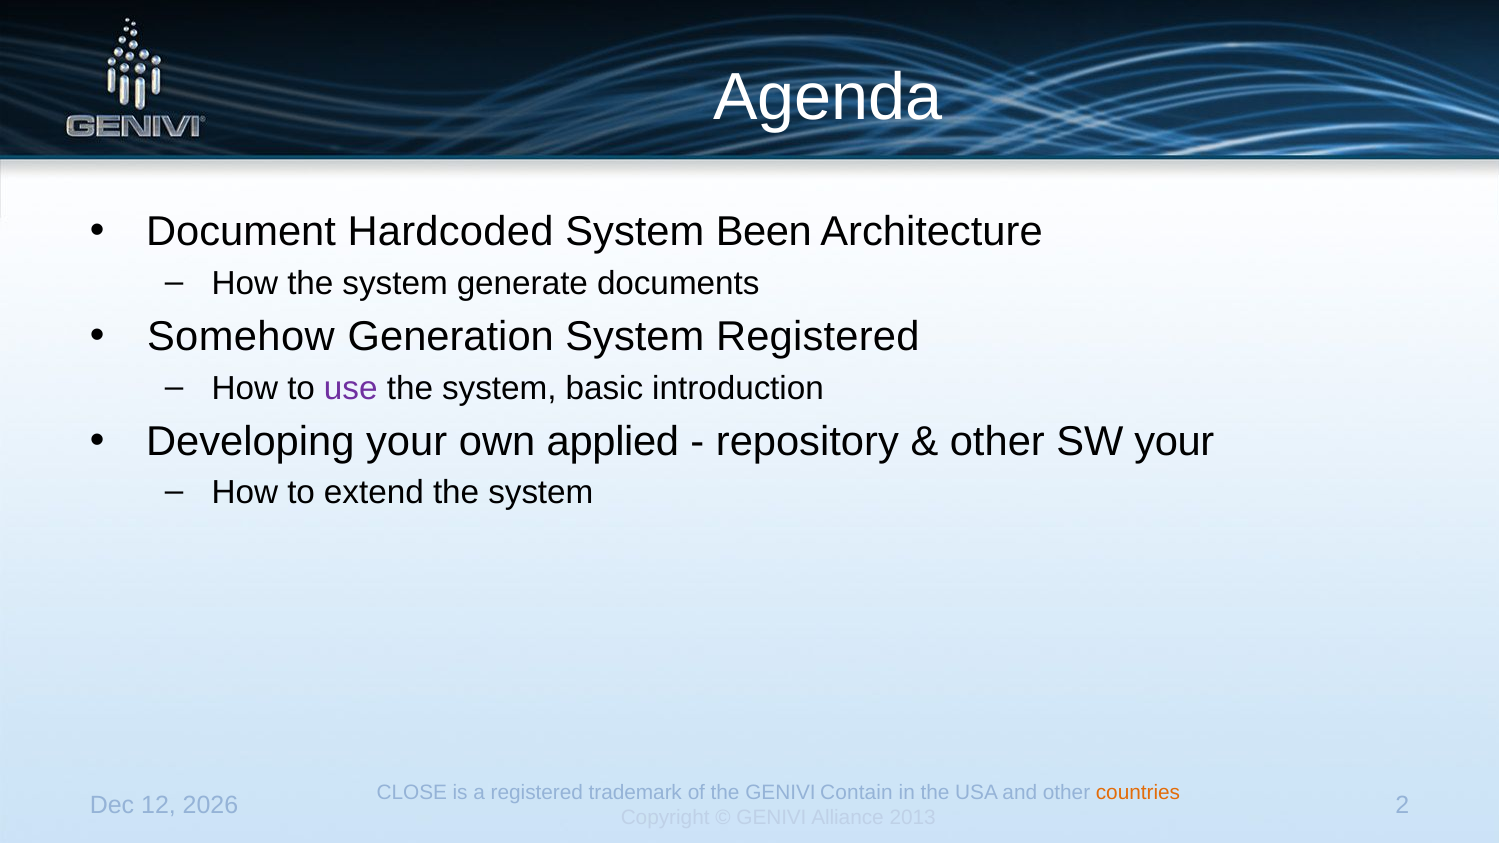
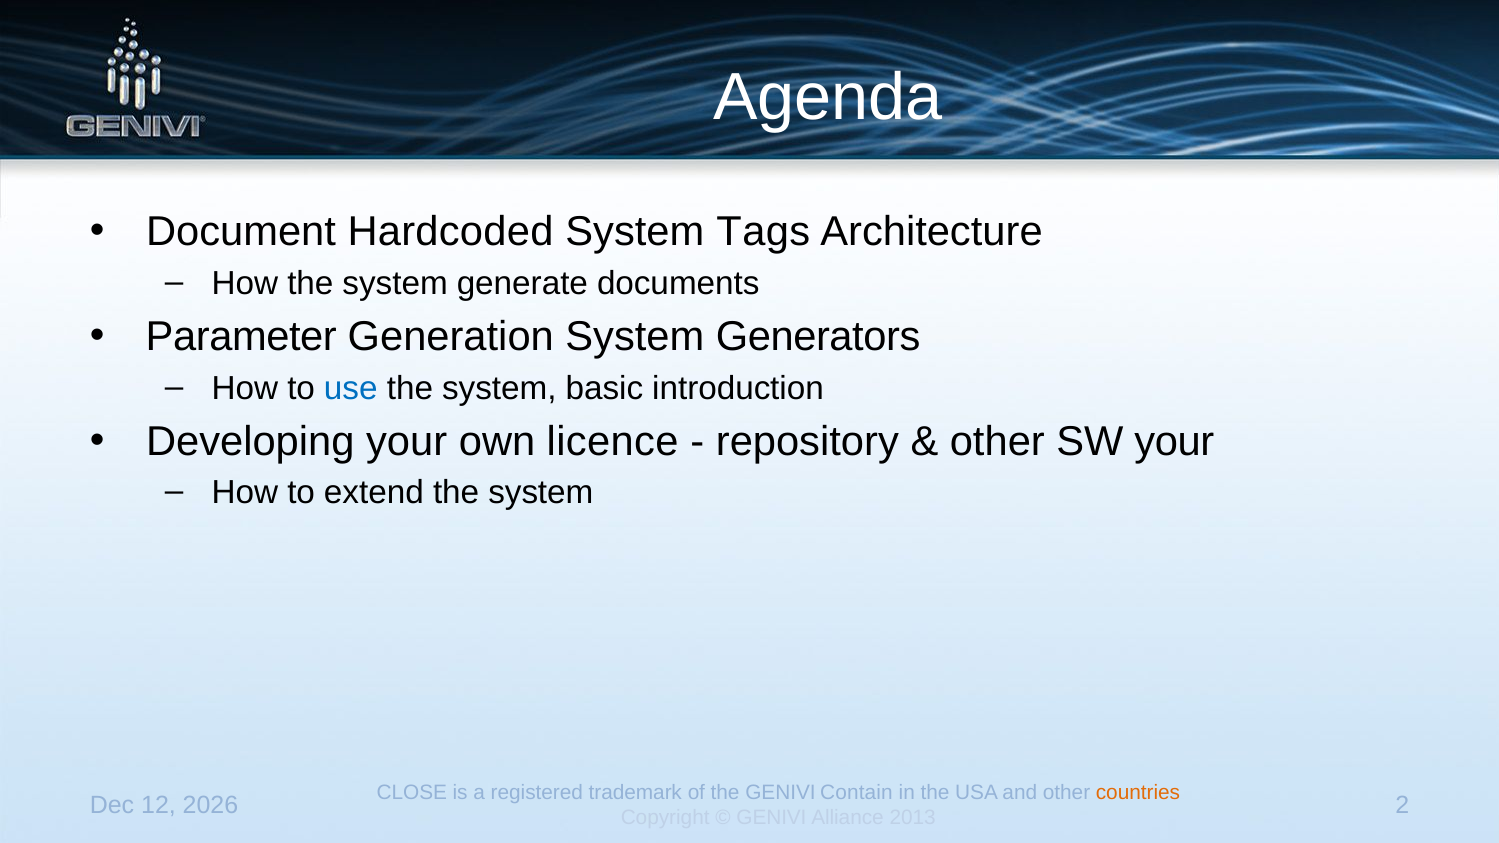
Been: Been -> Tags
Somehow: Somehow -> Parameter
System Registered: Registered -> Generators
use colour: purple -> blue
applied: applied -> licence
